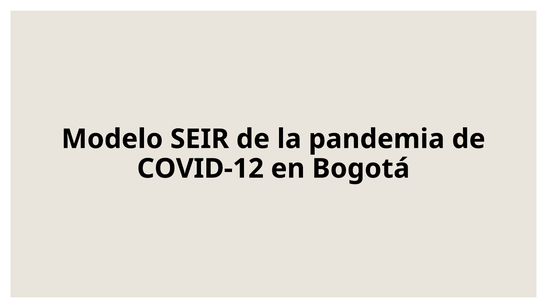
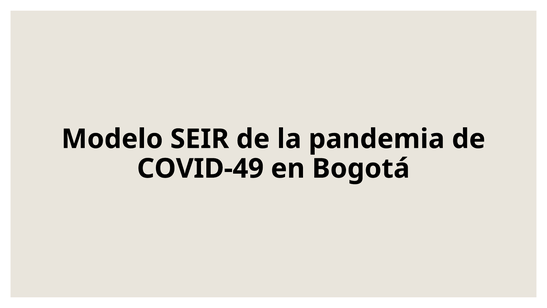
COVID-12: COVID-12 -> COVID-49
